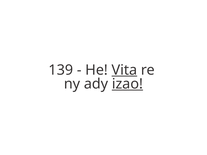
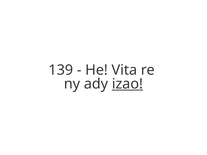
Vita underline: present -> none
